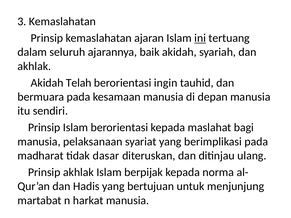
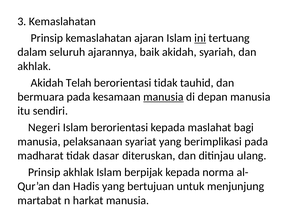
berorientasi ingin: ingin -> tidak
manusia at (163, 97) underline: none -> present
Prinsip at (44, 128): Prinsip -> Negeri
